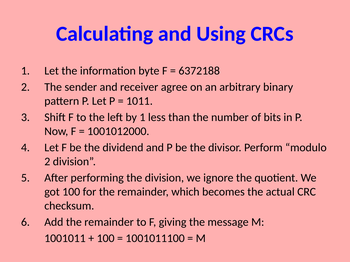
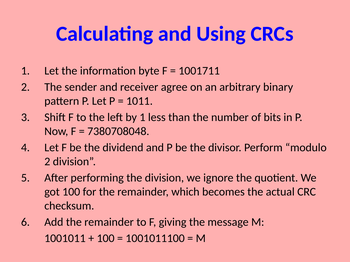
6372188: 6372188 -> 1001711
1001012000: 1001012000 -> 7380708048
